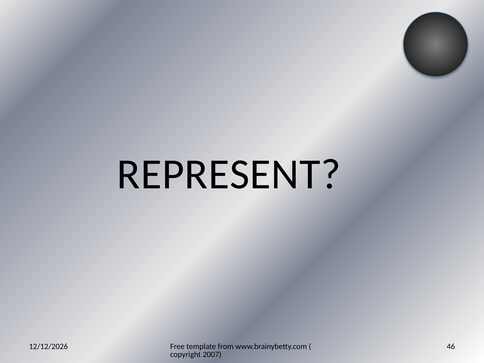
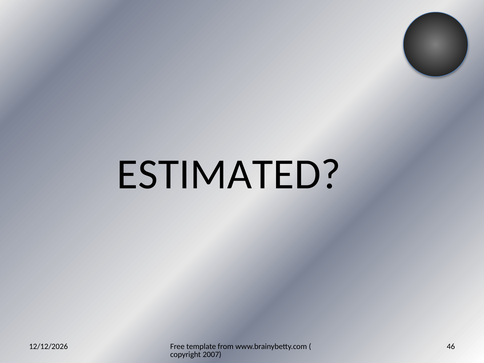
REPRESENT: REPRESENT -> ESTIMATED
